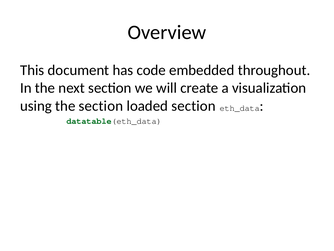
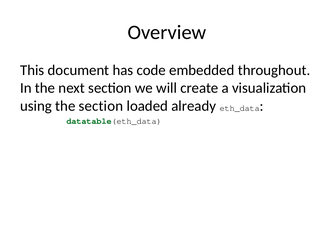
loaded section: section -> already
